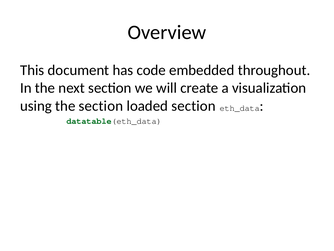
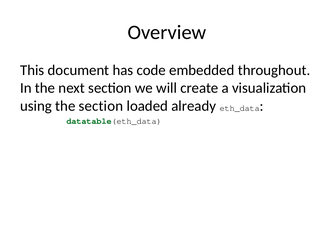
loaded section: section -> already
